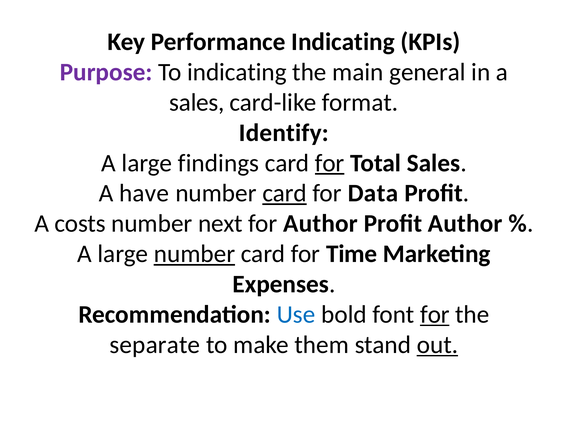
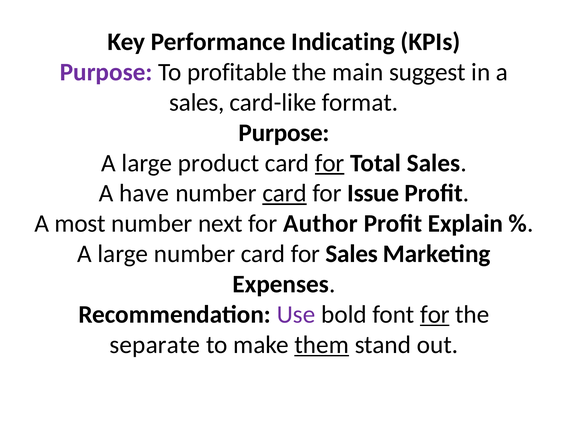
To indicating: indicating -> profitable
general: general -> suggest
Identify at (284, 133): Identify -> Purpose
findings: findings -> product
Data: Data -> Issue
costs: costs -> most
Profit Author: Author -> Explain
number at (194, 254) underline: present -> none
for Time: Time -> Sales
Use colour: blue -> purple
them underline: none -> present
out underline: present -> none
